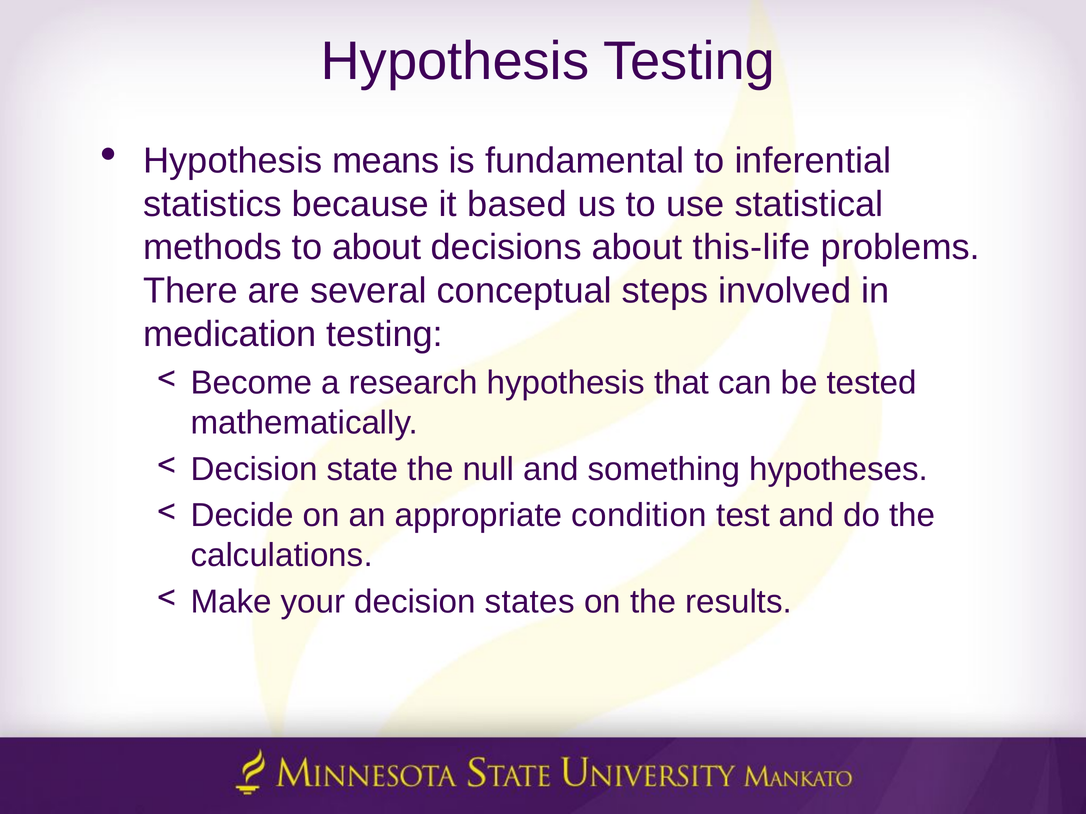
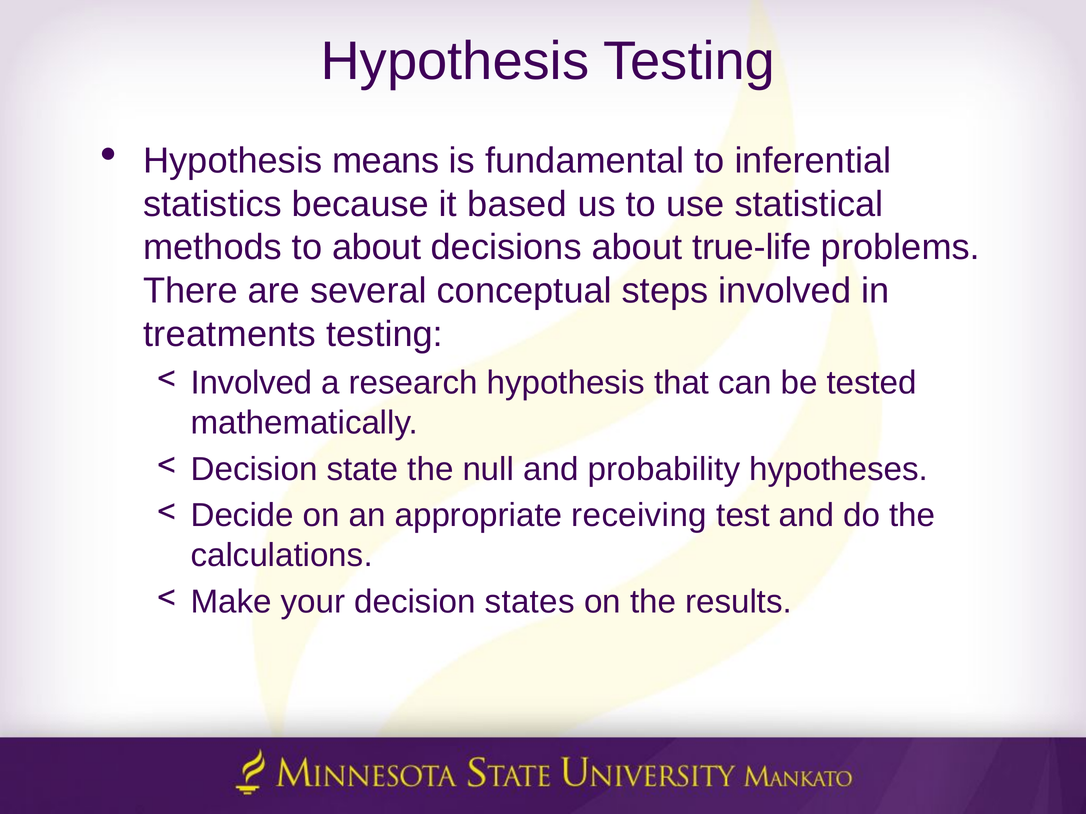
this-life: this-life -> true-life
medication: medication -> treatments
Become at (251, 383): Become -> Involved
something: something -> probability
condition: condition -> receiving
